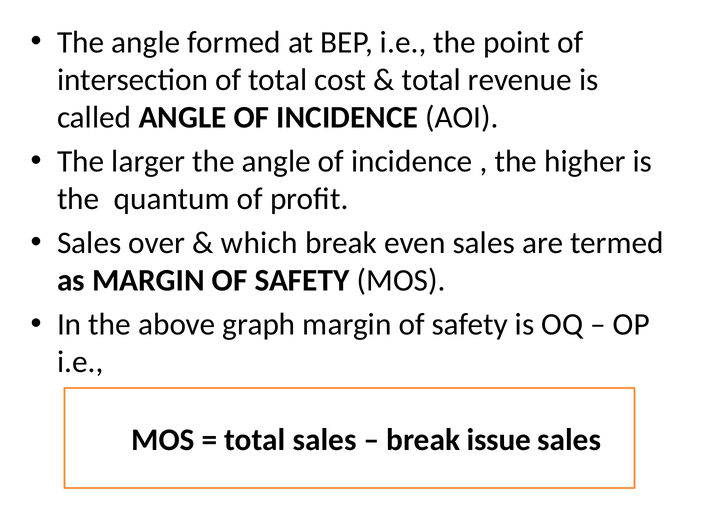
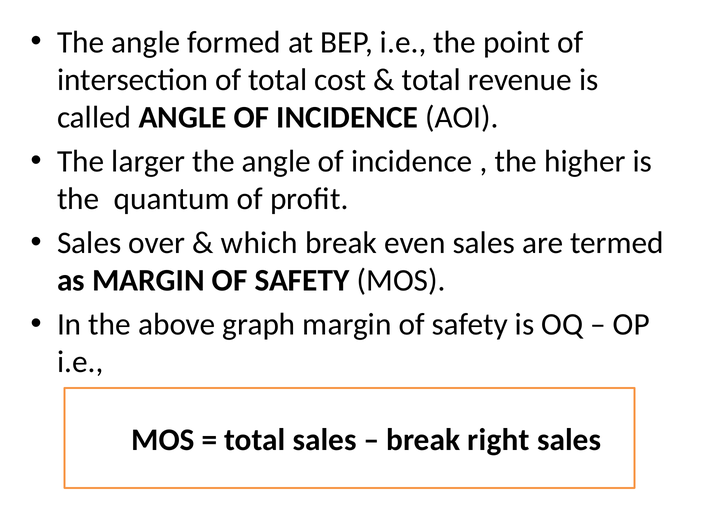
issue: issue -> right
